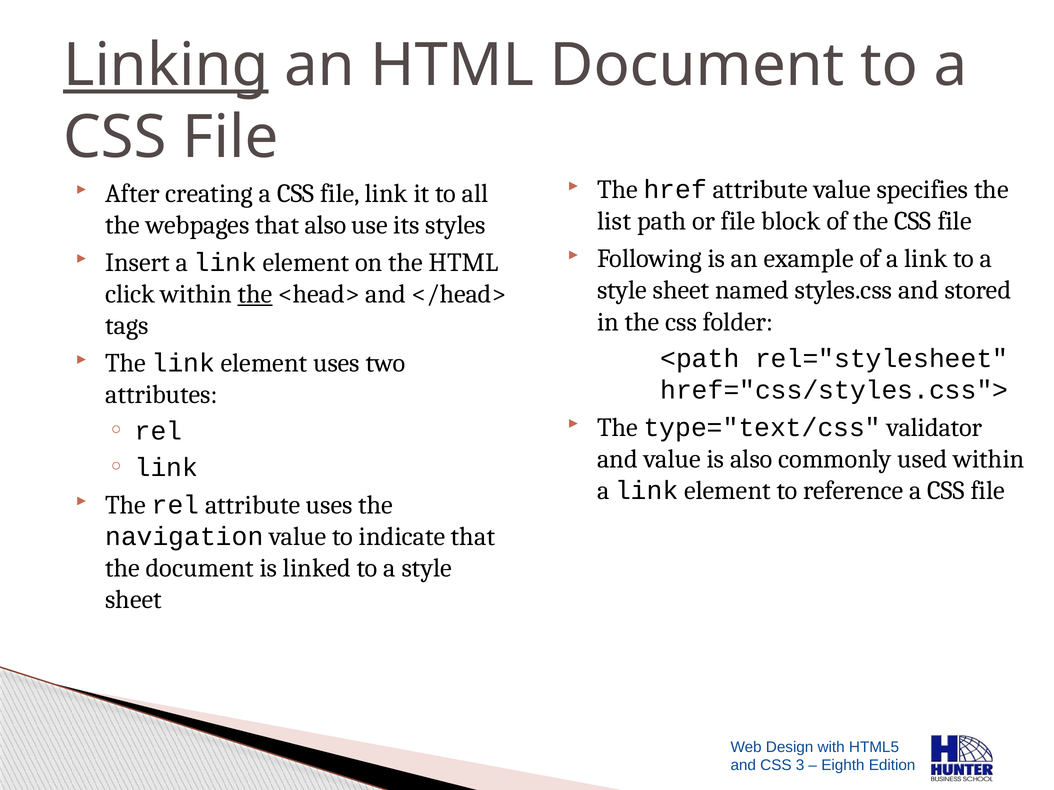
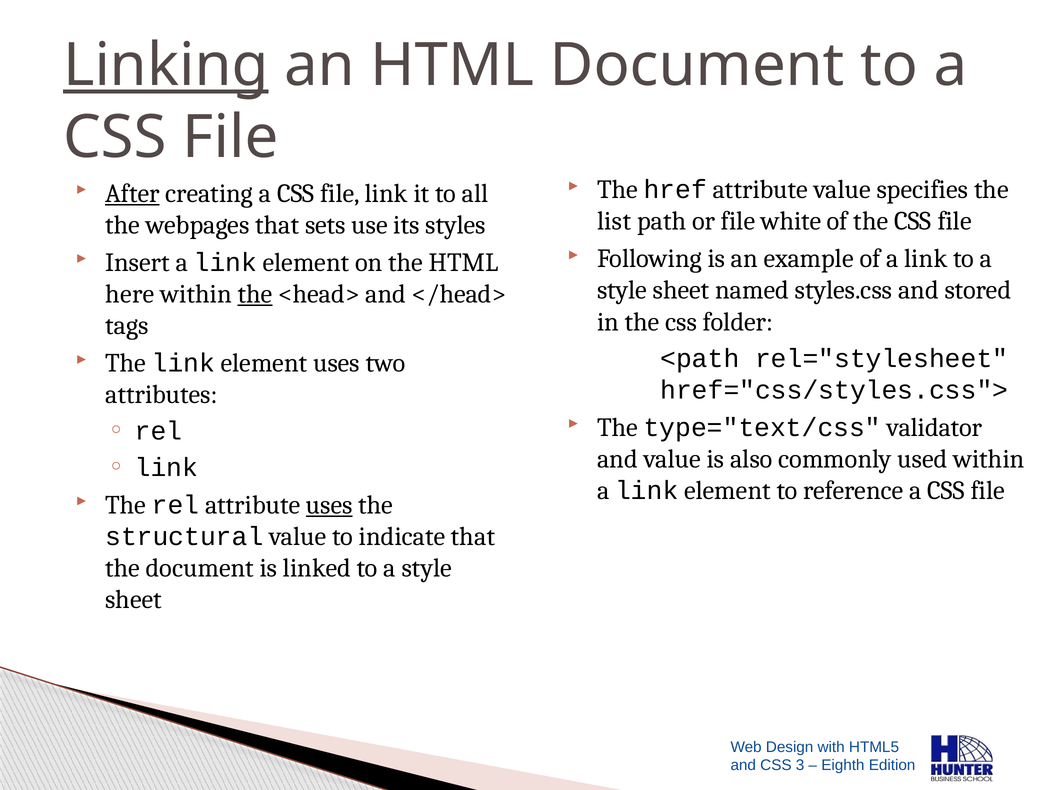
After underline: none -> present
block: block -> white
that also: also -> sets
click: click -> here
uses at (329, 505) underline: none -> present
navigation: navigation -> structural
